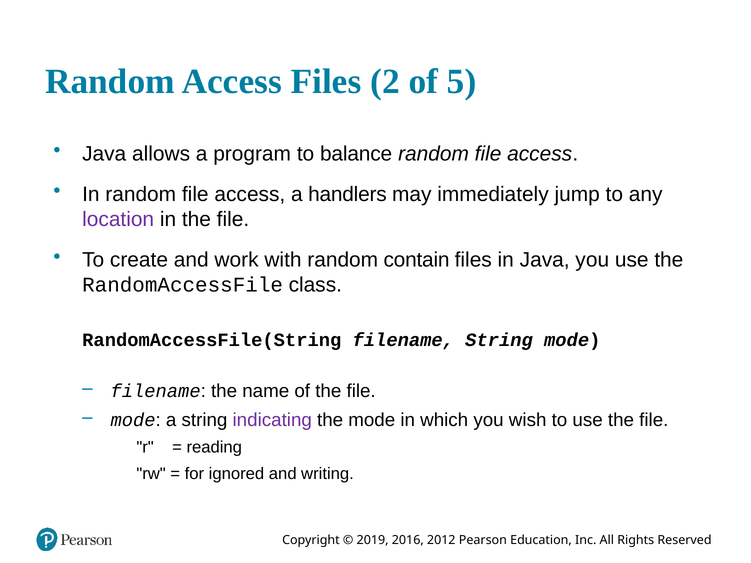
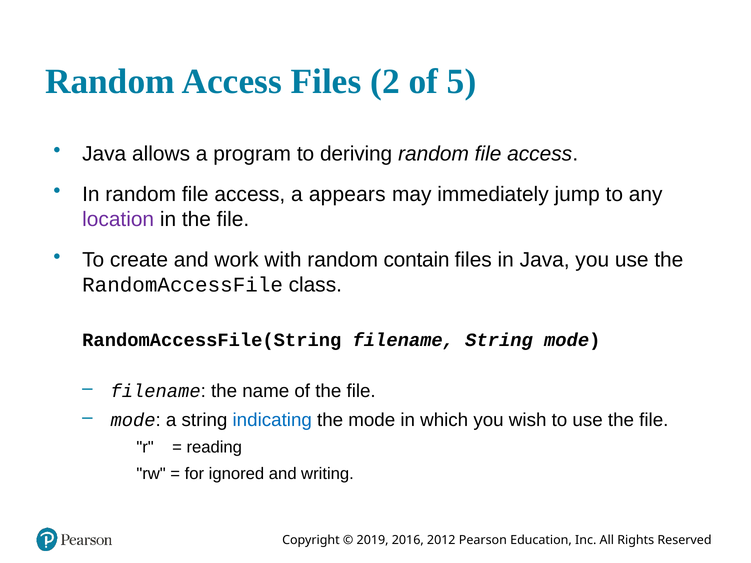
balance: balance -> deriving
handlers: handlers -> appears
indicating colour: purple -> blue
